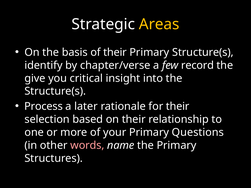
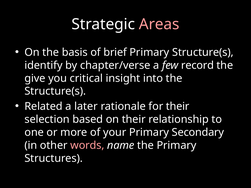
Areas colour: yellow -> pink
of their: their -> brief
Process: Process -> Related
Questions: Questions -> Secondary
